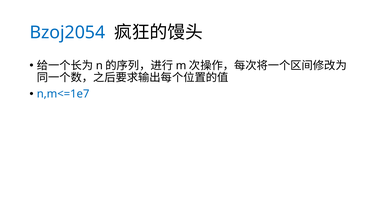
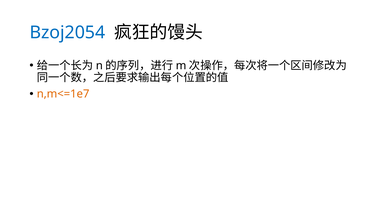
n,m<=1e7 colour: blue -> orange
